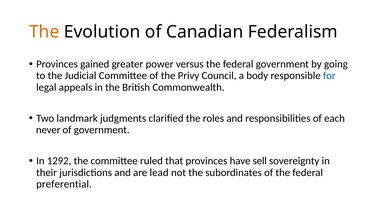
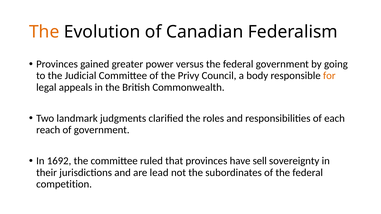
for colour: blue -> orange
never: never -> reach
1292: 1292 -> 1692
preferential: preferential -> competition
